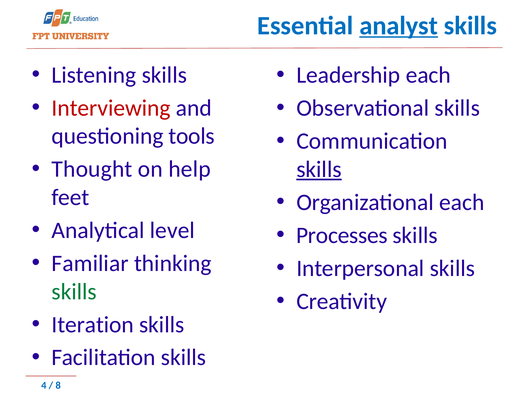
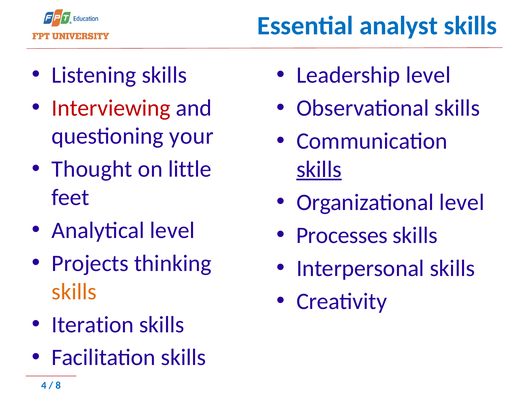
analyst underline: present -> none
Leadership each: each -> level
tools: tools -> your
help: help -> little
Organizational each: each -> level
Familiar: Familiar -> Projects
skills at (74, 291) colour: green -> orange
